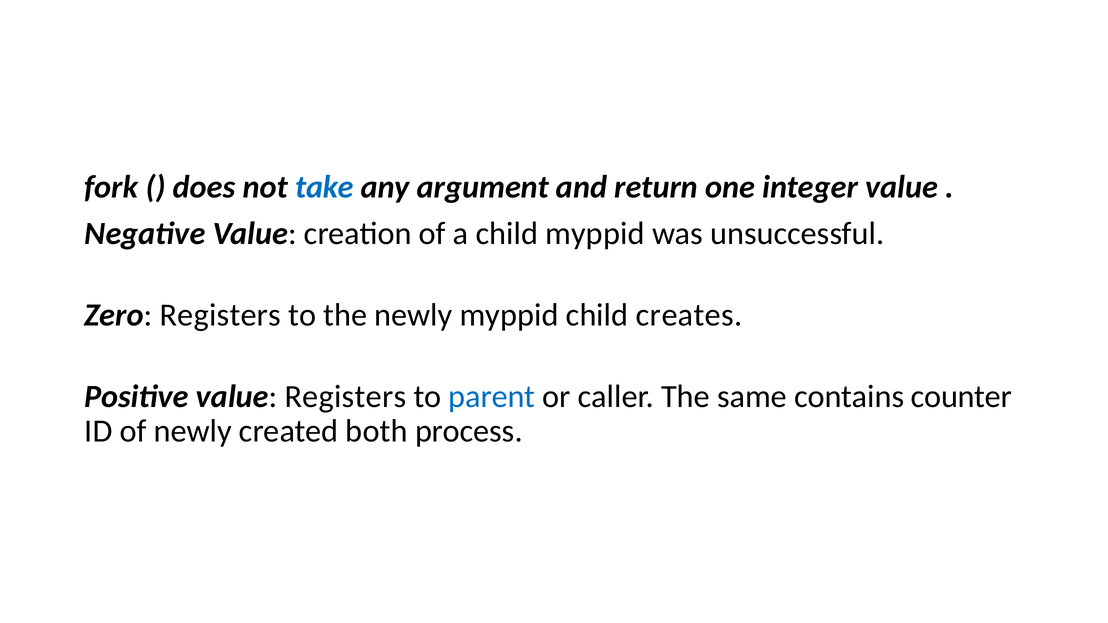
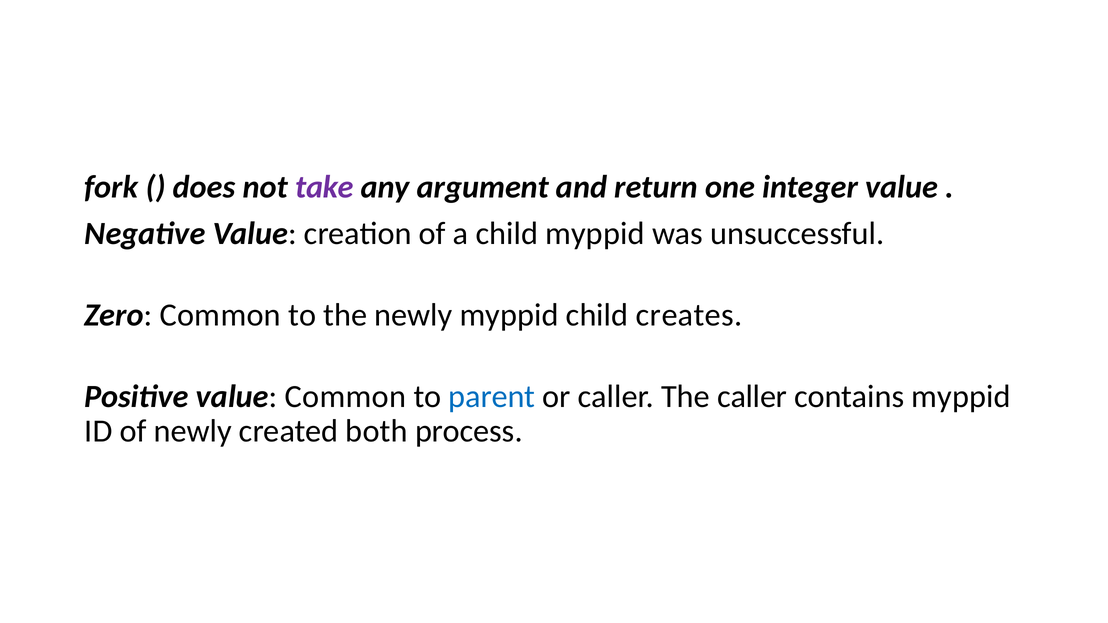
take colour: blue -> purple
Zero Registers: Registers -> Common
value Registers: Registers -> Common
The same: same -> caller
contains counter: counter -> myppid
